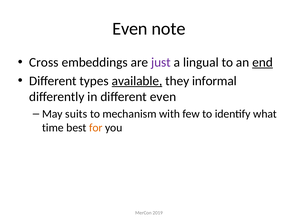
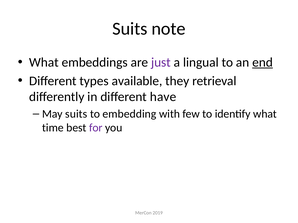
Even at (130, 29): Even -> Suits
Cross at (44, 63): Cross -> What
available underline: present -> none
informal: informal -> retrieval
different even: even -> have
mechanism: mechanism -> embedding
for colour: orange -> purple
